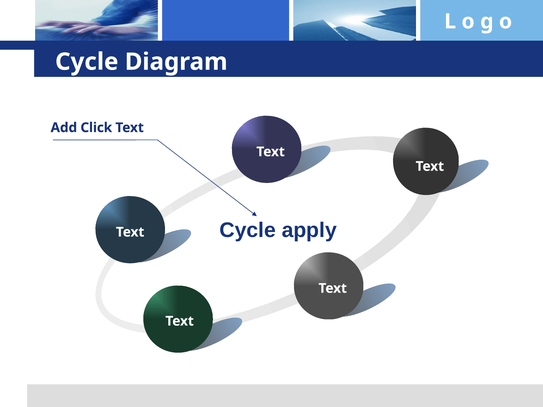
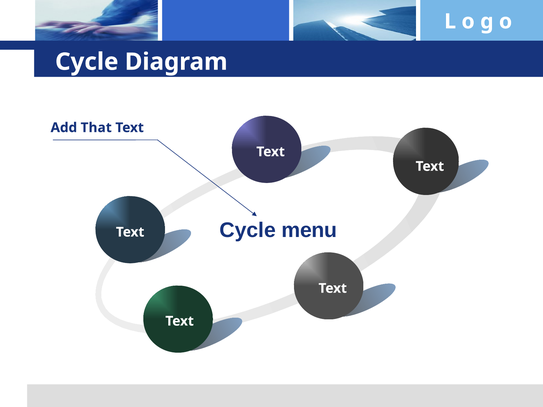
Click: Click -> That
apply: apply -> menu
